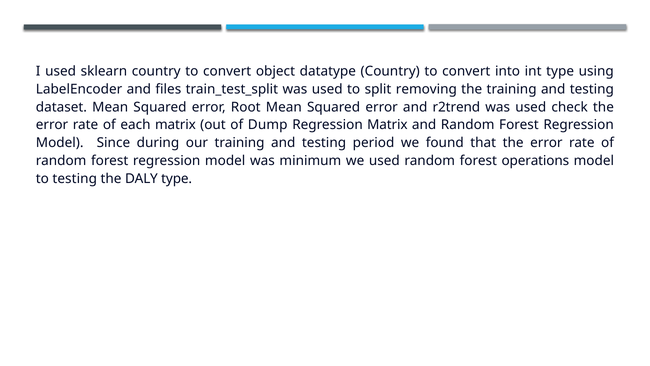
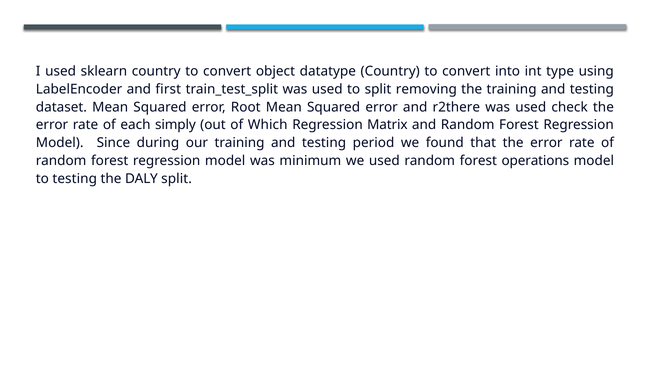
files: files -> first
r2trend: r2trend -> r2there
each matrix: matrix -> simply
Dump: Dump -> Which
DALY type: type -> split
